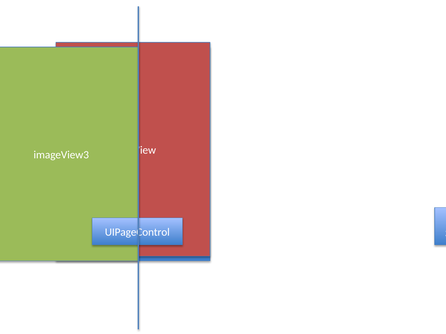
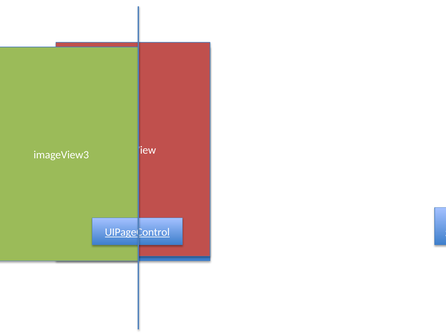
UIPageControl underline: none -> present
